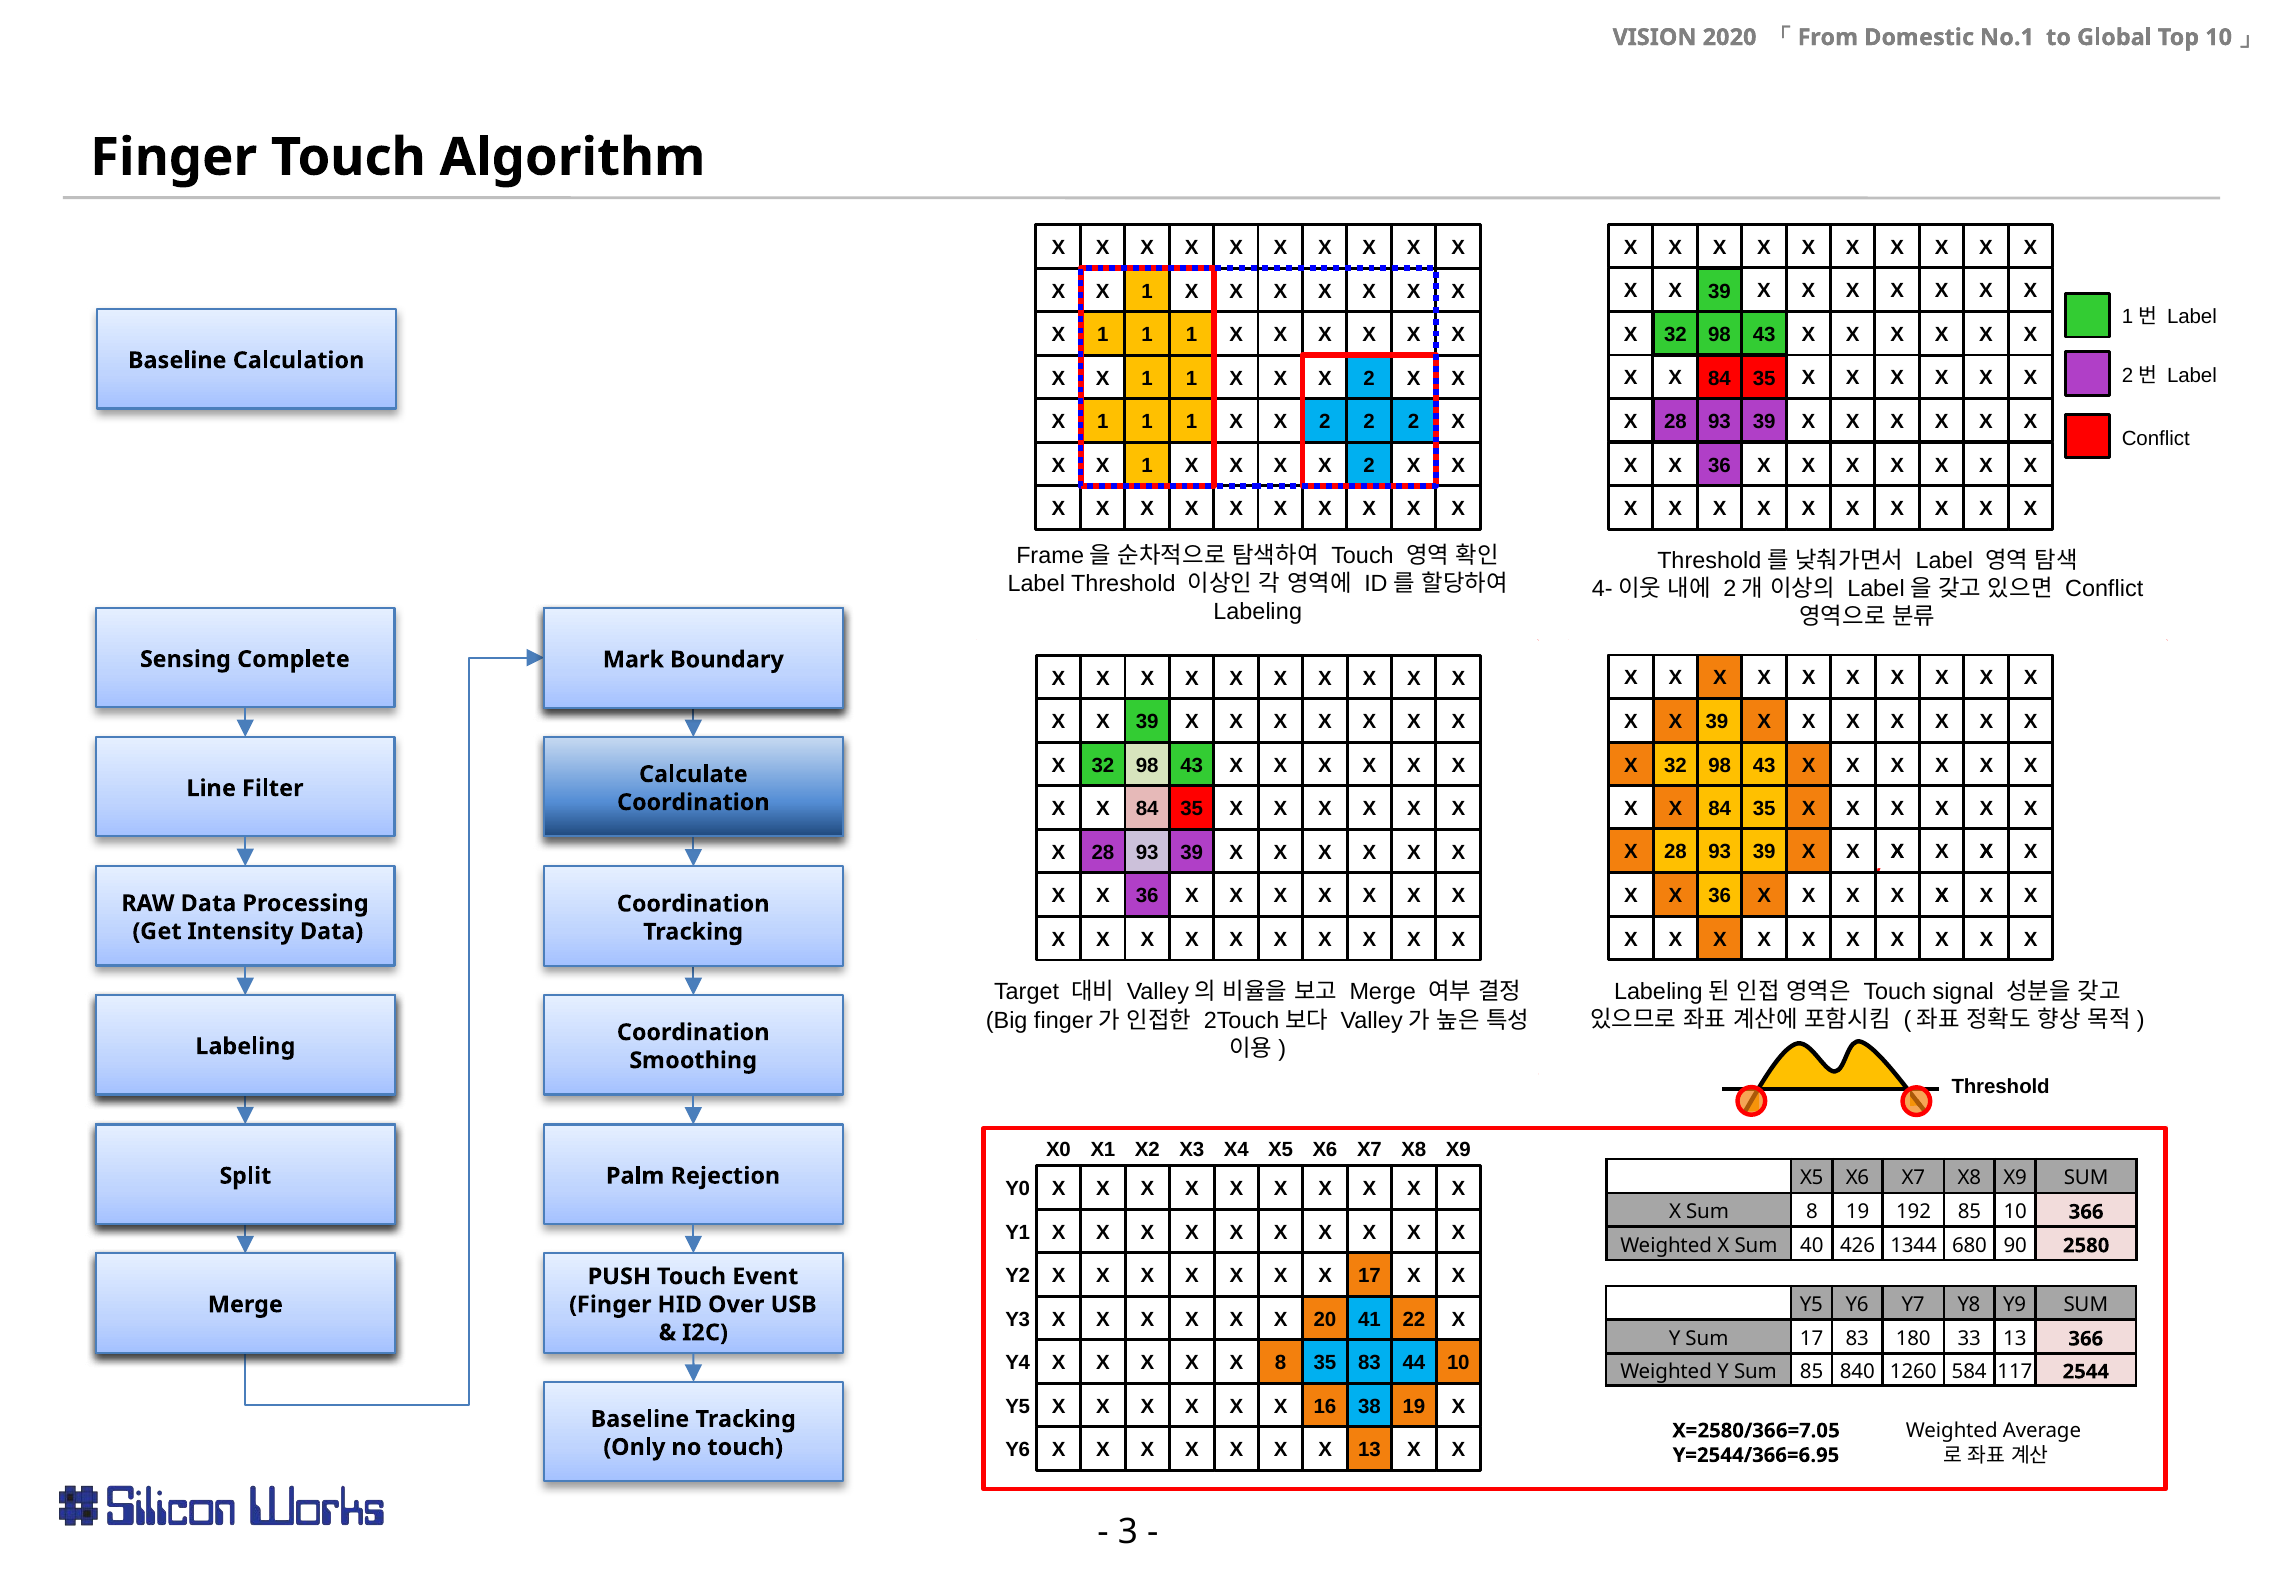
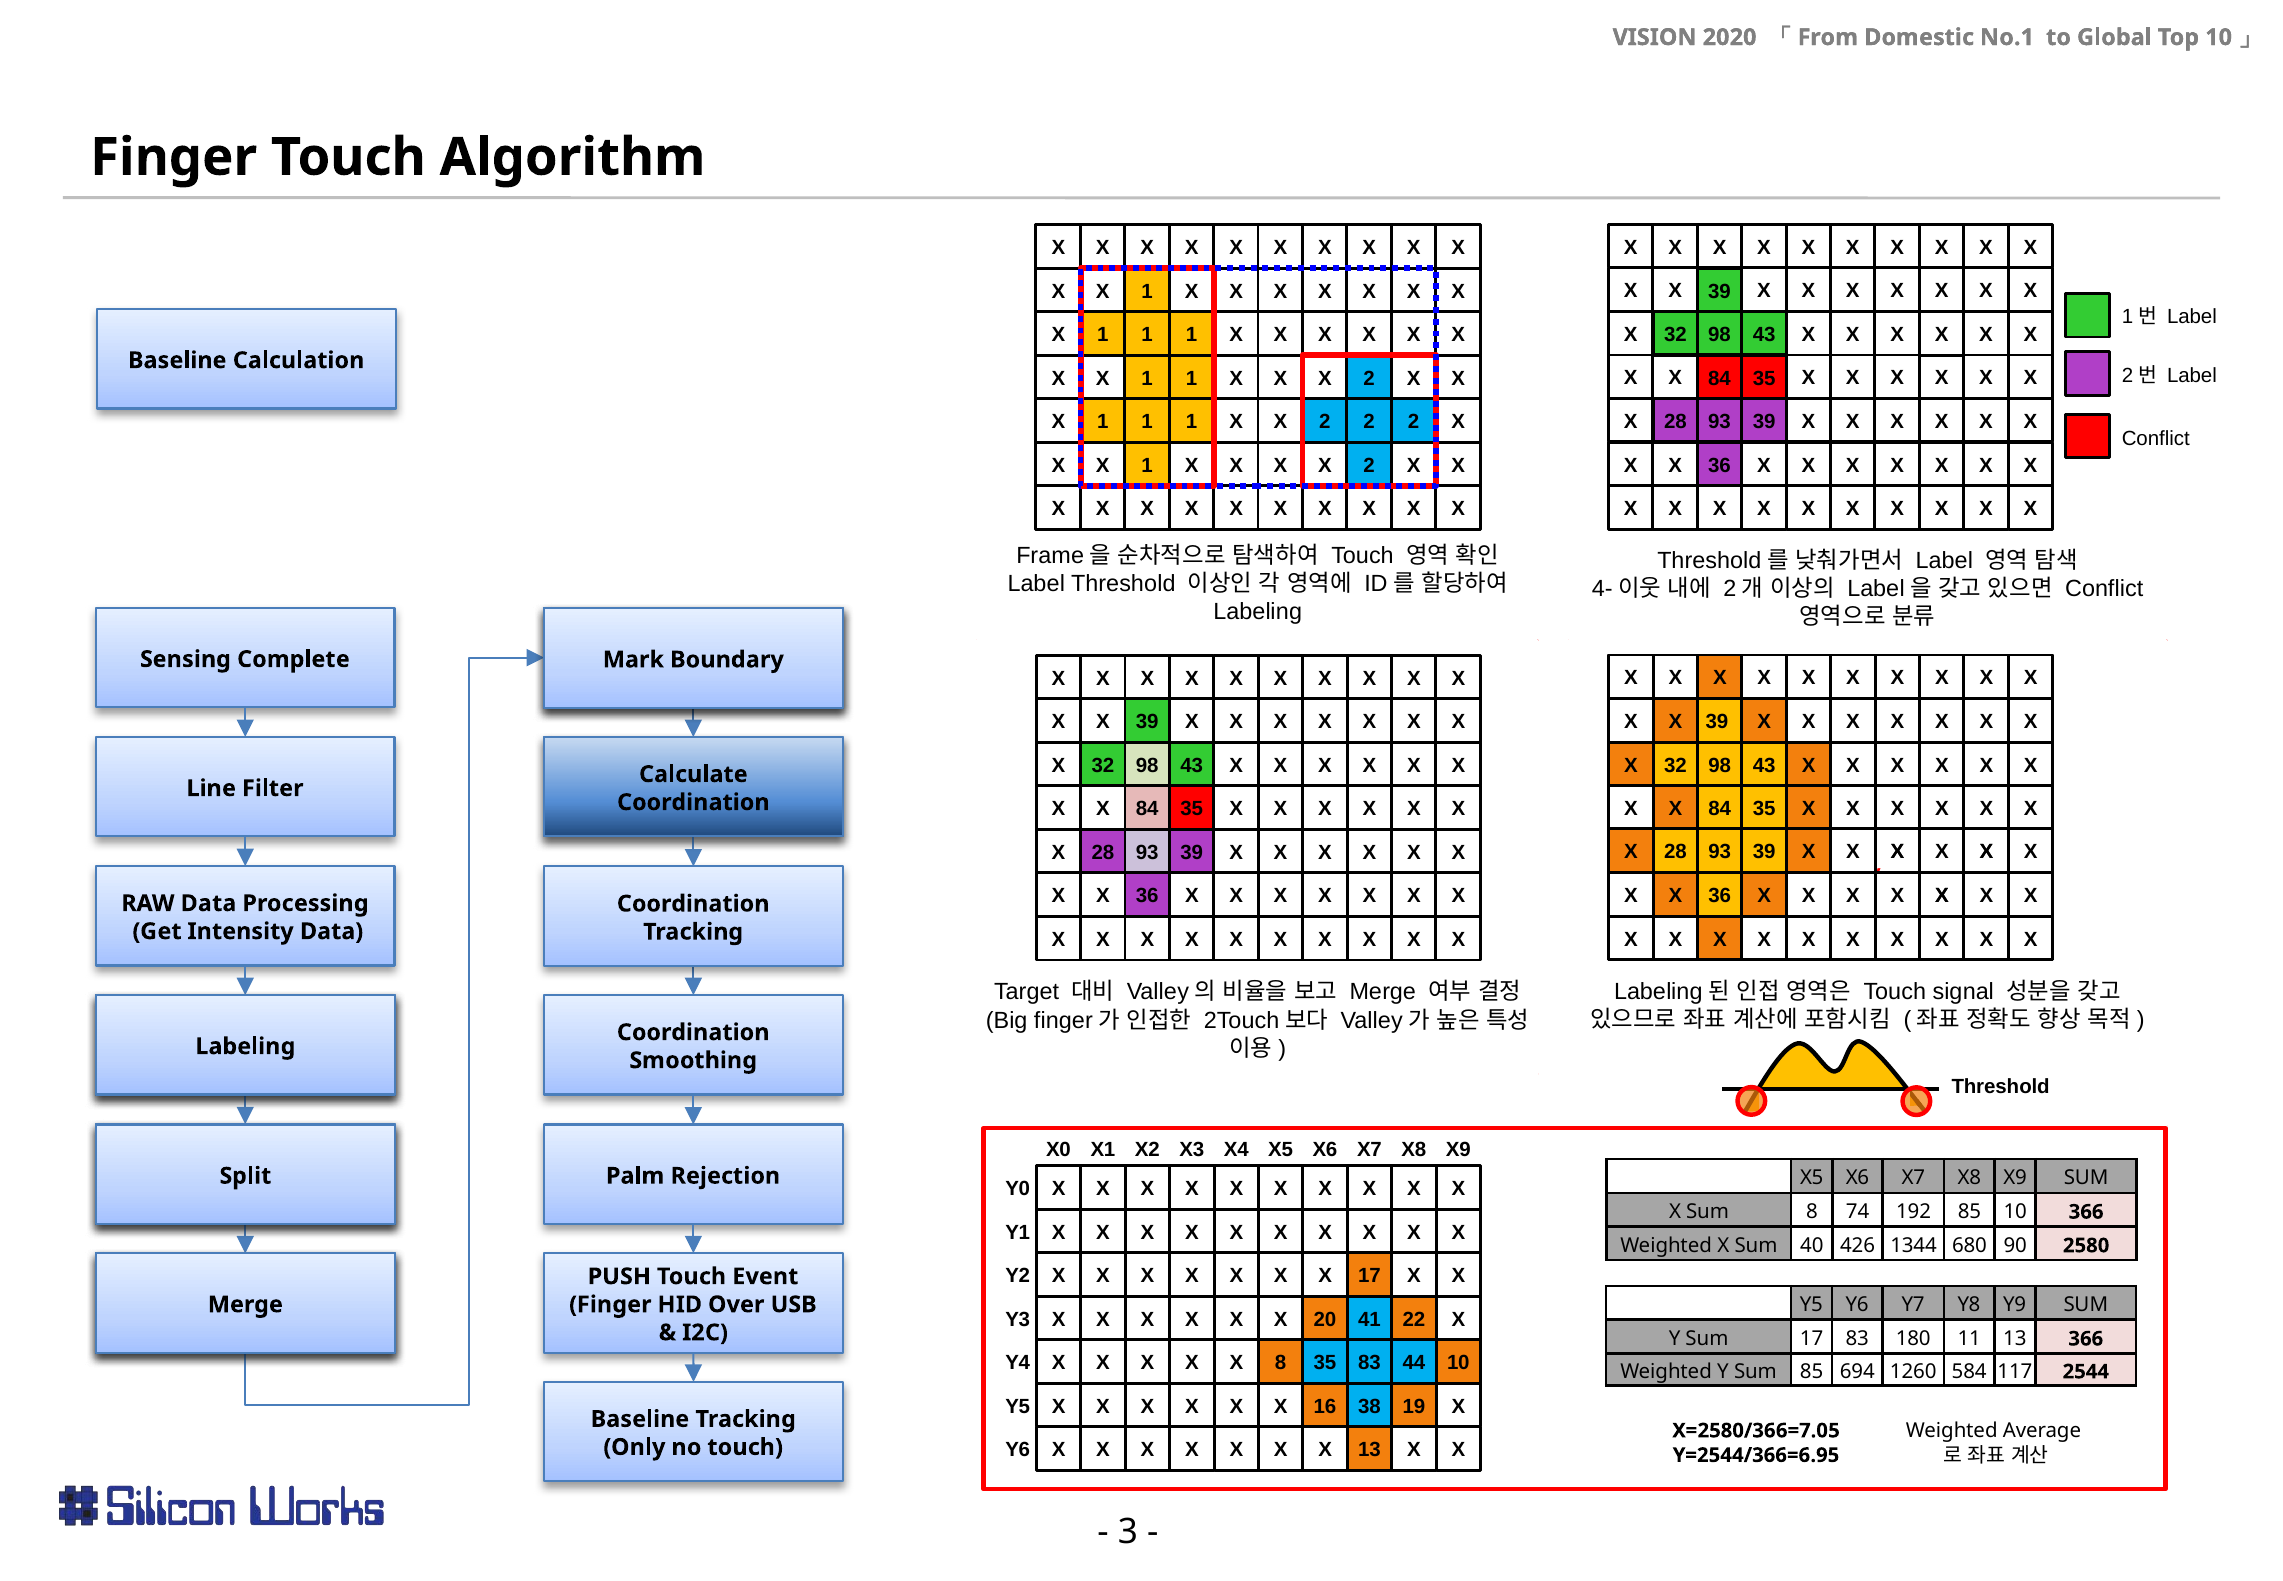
8 19: 19 -> 74
33: 33 -> 11
840: 840 -> 694
